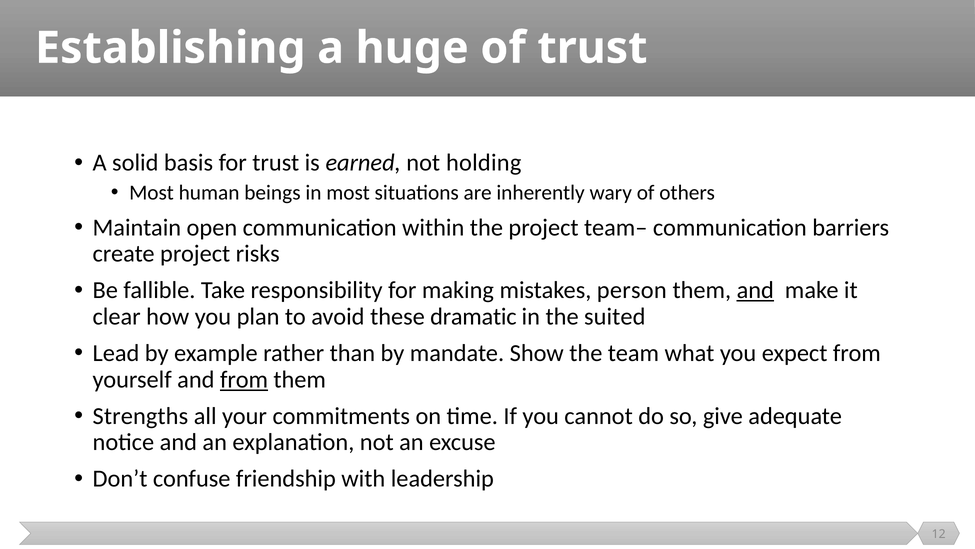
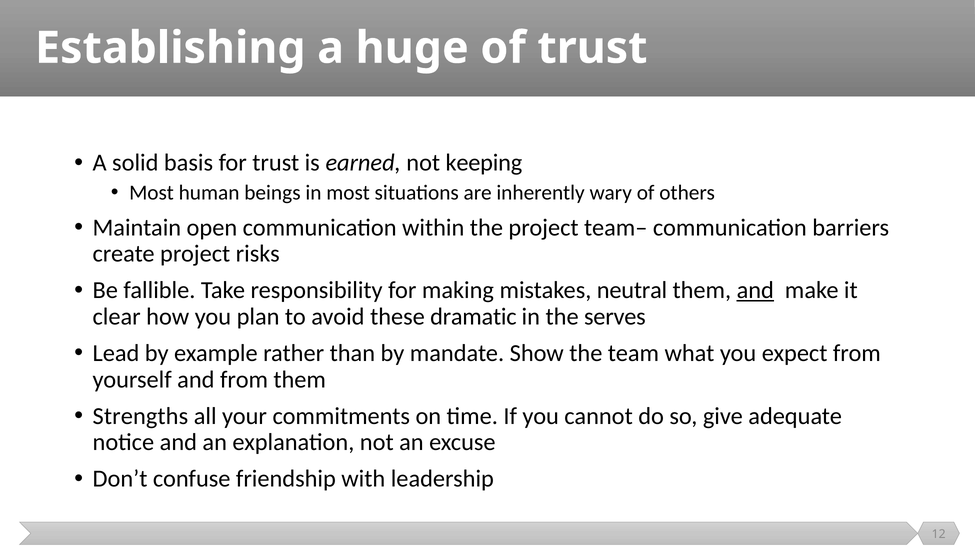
holding: holding -> keeping
person: person -> neutral
suited: suited -> serves
from at (244, 379) underline: present -> none
